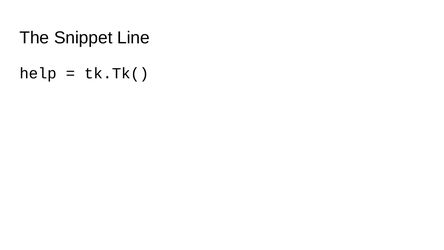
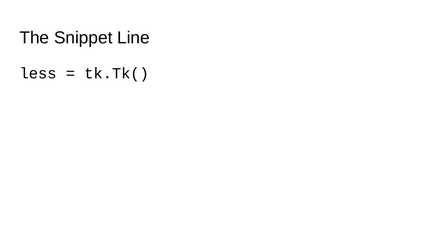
help: help -> less
